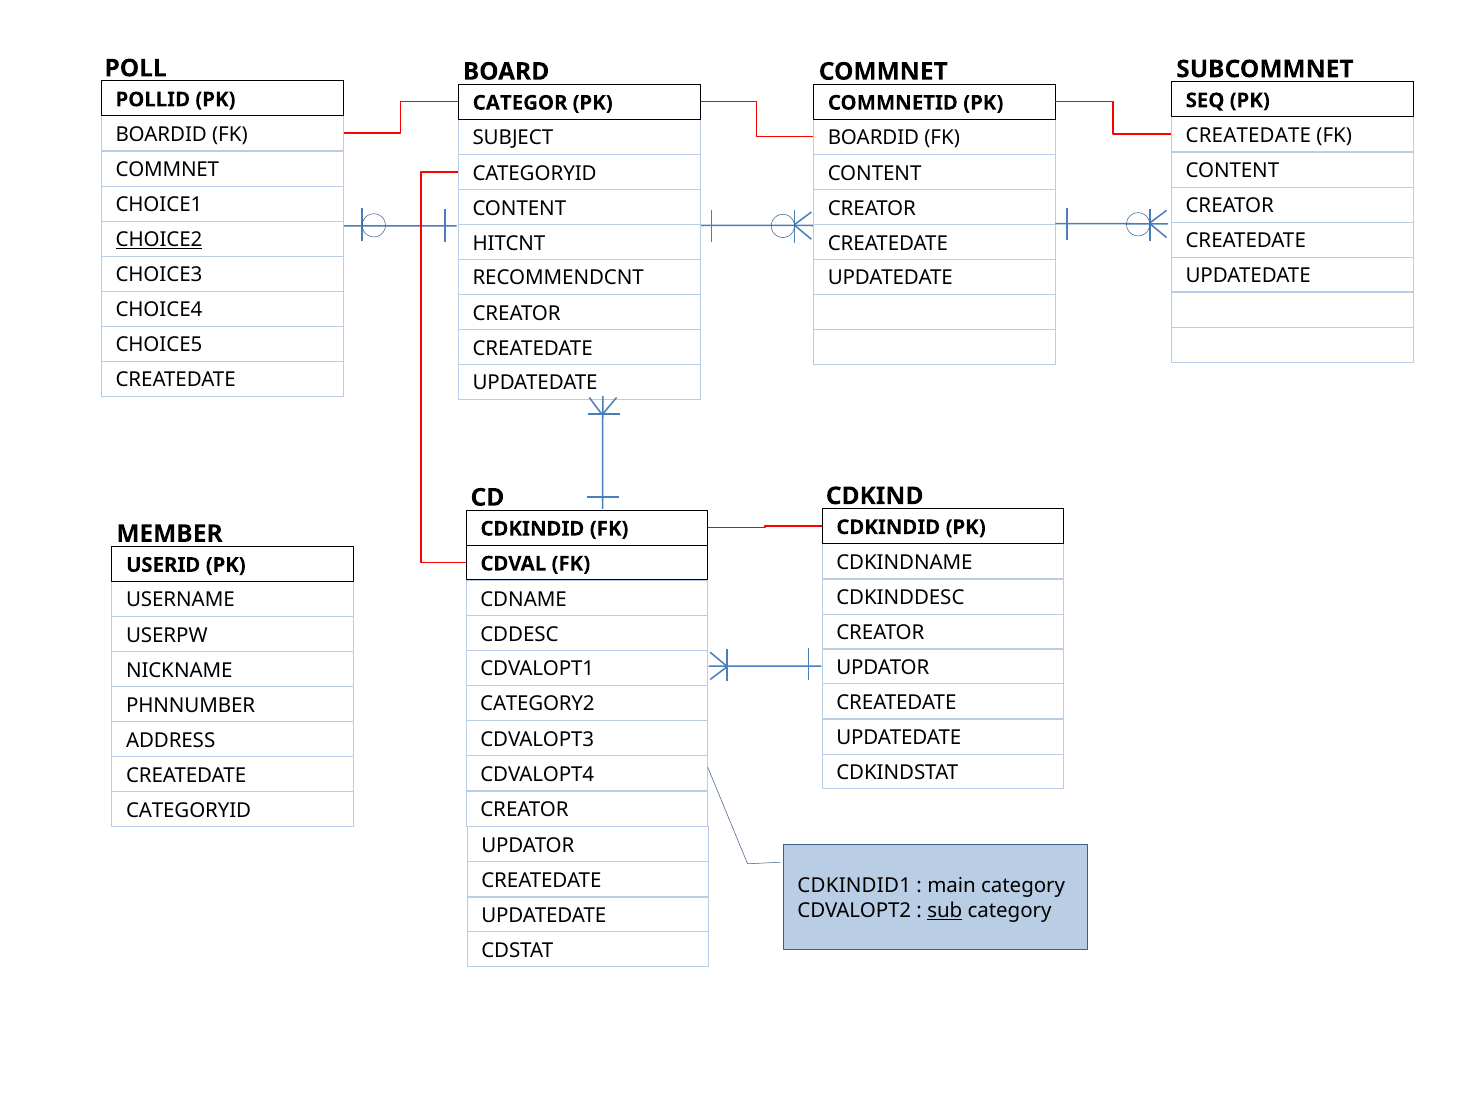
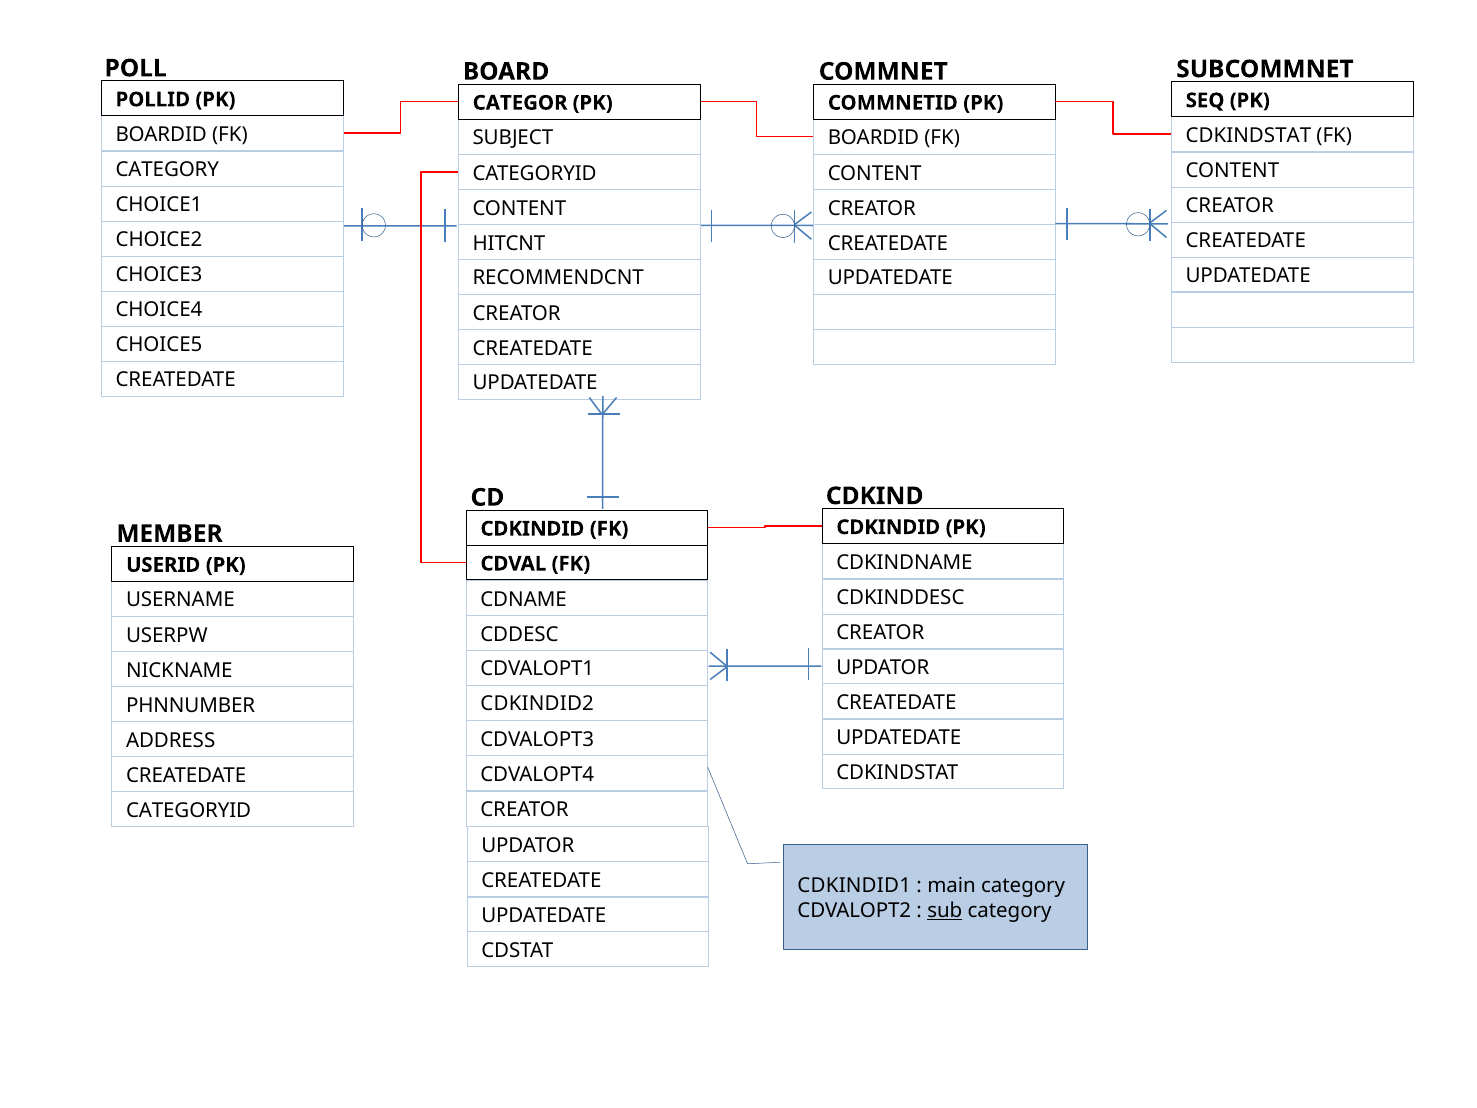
CREATEDATE at (1248, 135): CREATEDATE -> CDKINDSTAT
COMMNET at (167, 170): COMMNET -> CATEGORY
CHOICE2 underline: present -> none
CATEGORY2: CATEGORY2 -> CDKINDID2
